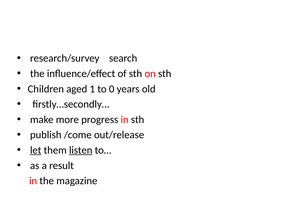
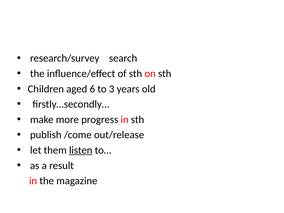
1: 1 -> 6
0: 0 -> 3
let underline: present -> none
